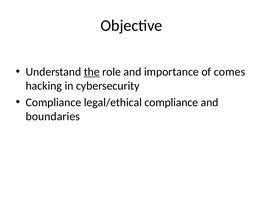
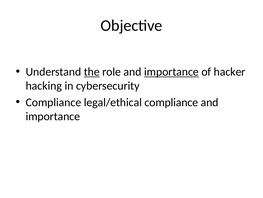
importance at (171, 72) underline: none -> present
comes: comes -> hacker
boundaries at (53, 116): boundaries -> importance
